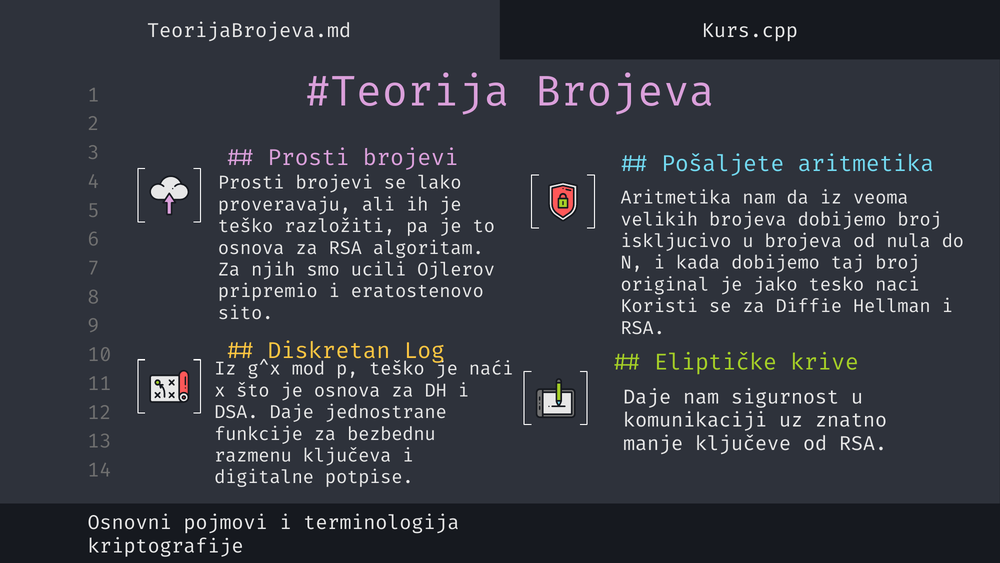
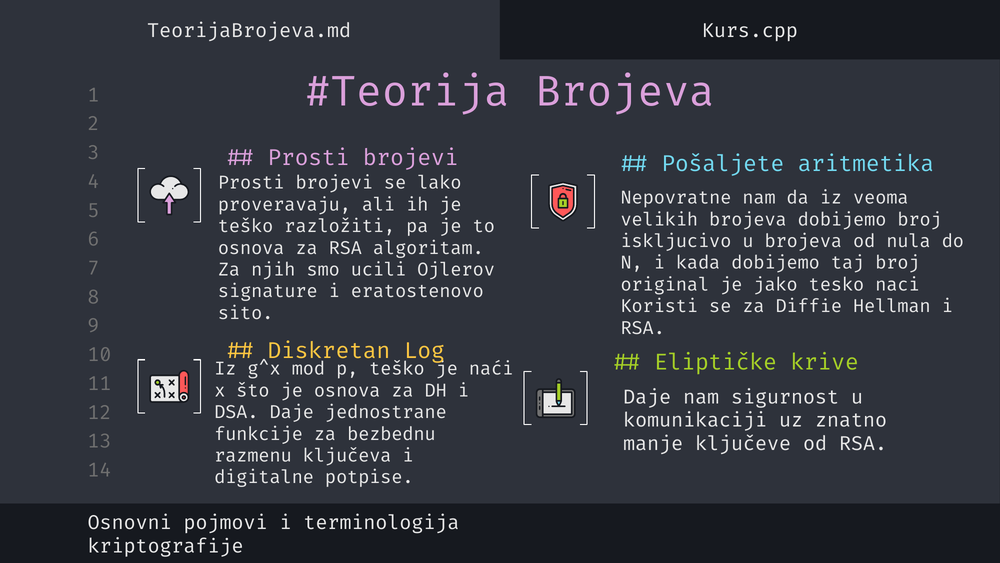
Aritmetika at (676, 198): Aritmetika -> Nepovratne
pripremio: pripremio -> signature
